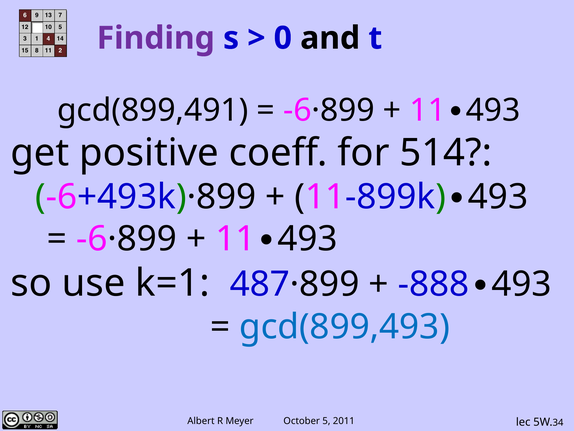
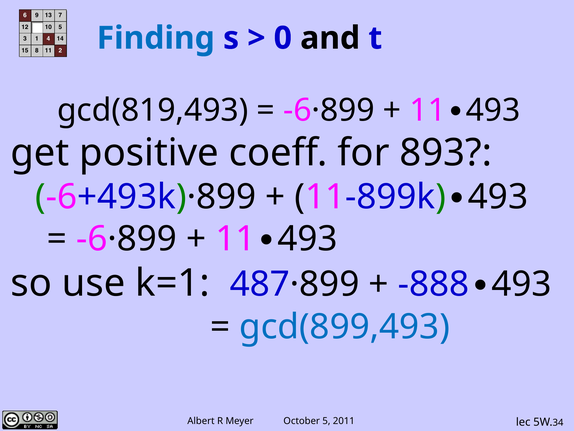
Finding colour: purple -> blue
gcd(899,491: gcd(899,491 -> gcd(819,493
514: 514 -> 893
